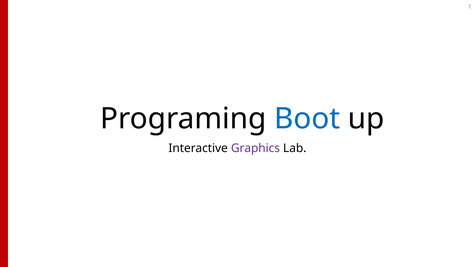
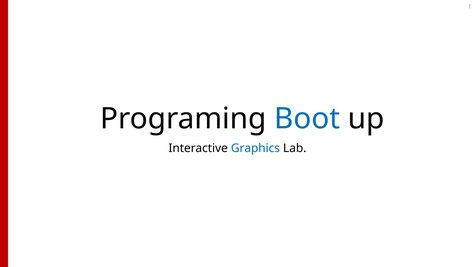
Graphics colour: purple -> blue
